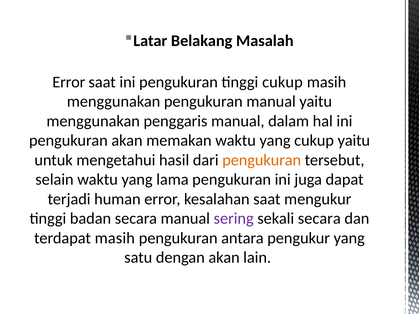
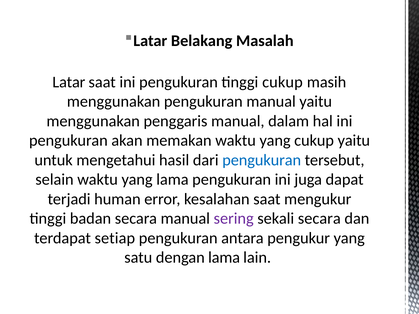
Error at (69, 82): Error -> Latar
pengukuran at (262, 160) colour: orange -> blue
terdapat masih: masih -> setiap
dengan akan: akan -> lama
